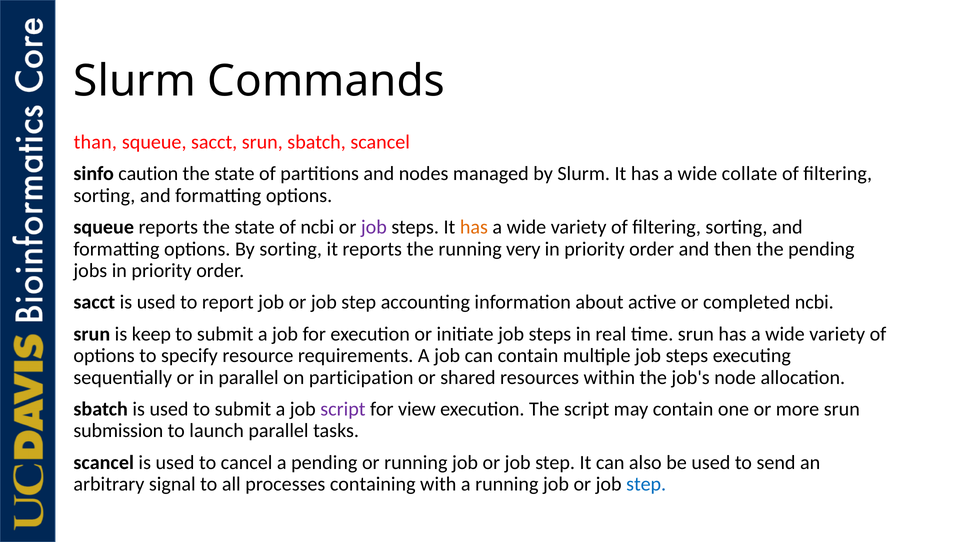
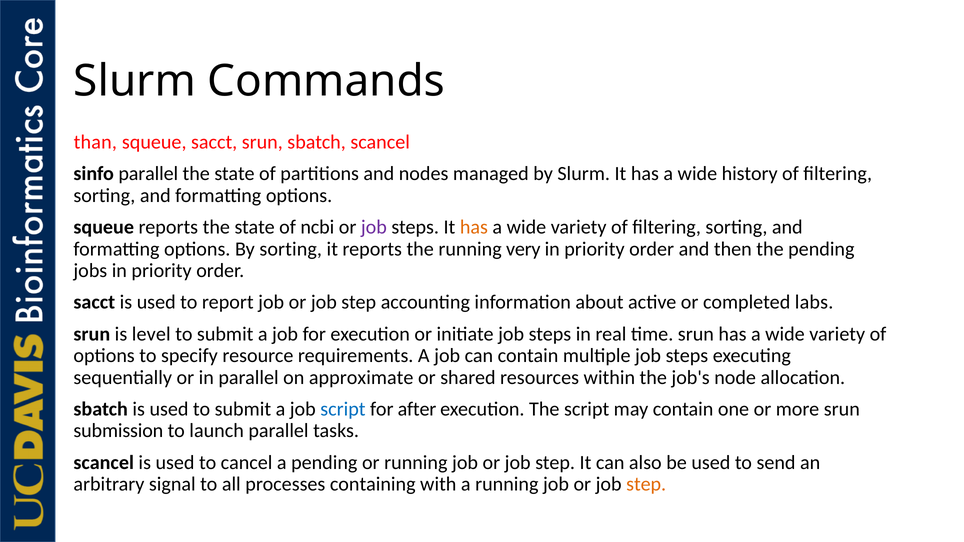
sinfo caution: caution -> parallel
collate: collate -> history
completed ncbi: ncbi -> labs
keep: keep -> level
participation: participation -> approximate
script at (343, 409) colour: purple -> blue
view: view -> after
step at (646, 484) colour: blue -> orange
